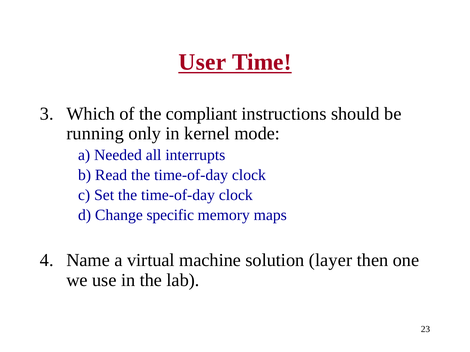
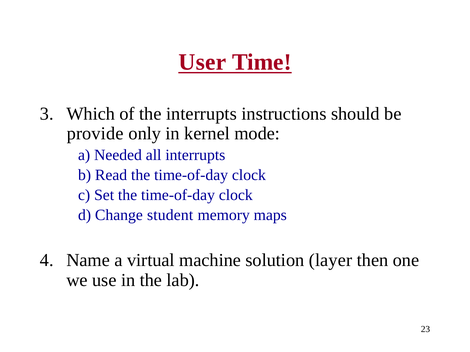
the compliant: compliant -> interrupts
running: running -> provide
specific: specific -> student
